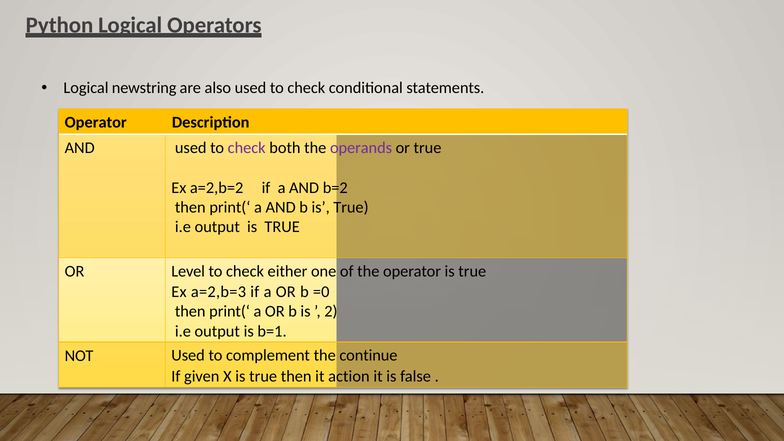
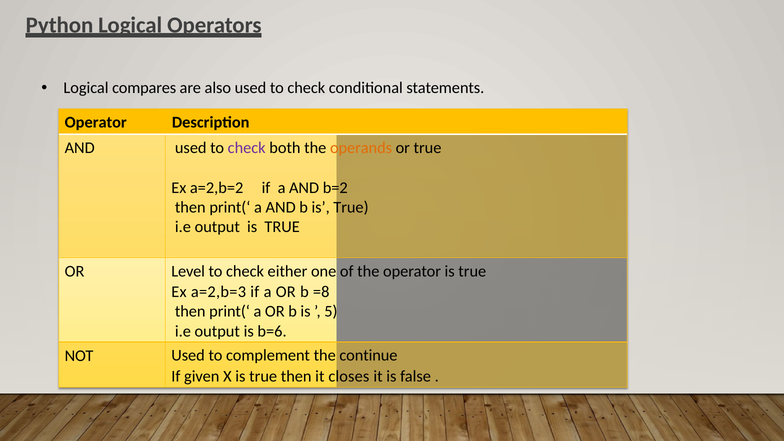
newstring: newstring -> compares
operands colour: purple -> orange
=0: =0 -> =8
2: 2 -> 5
b=1: b=1 -> b=6
action: action -> closes
